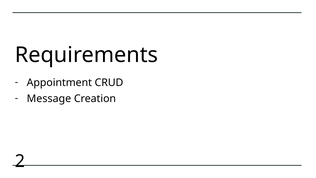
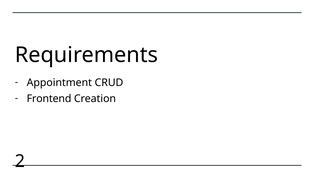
Message: Message -> Frontend
